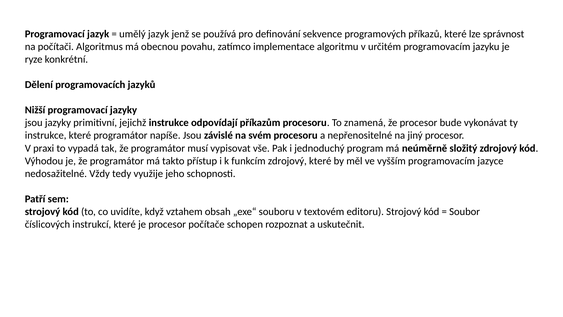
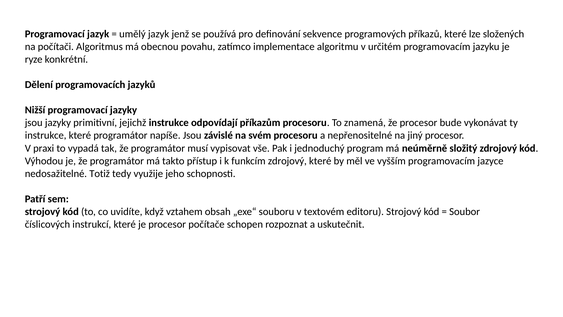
správnost: správnost -> složených
Vždy: Vždy -> Totiž
